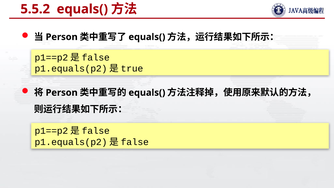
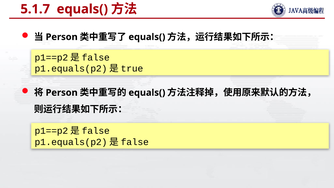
5.5.2: 5.5.2 -> 5.1.7
